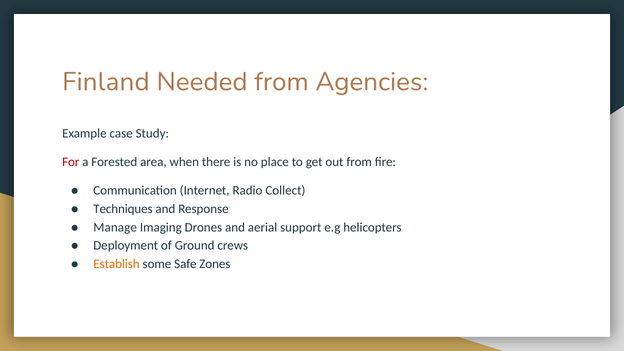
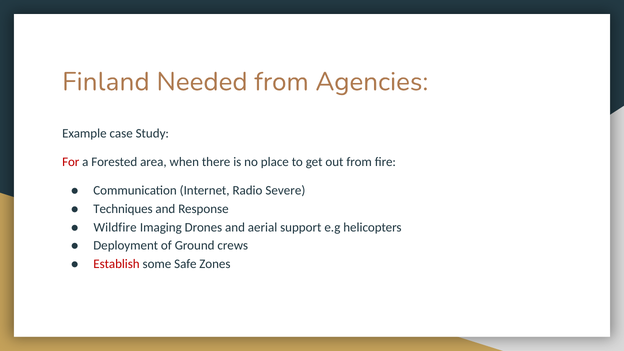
Collect: Collect -> Severe
Manage: Manage -> Wildfire
Establish colour: orange -> red
